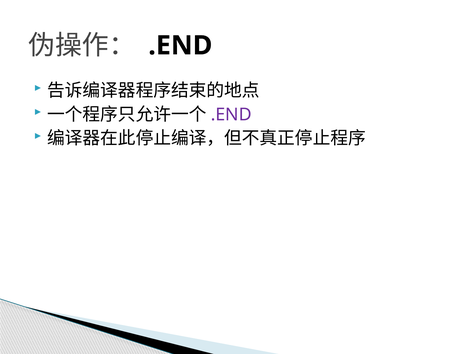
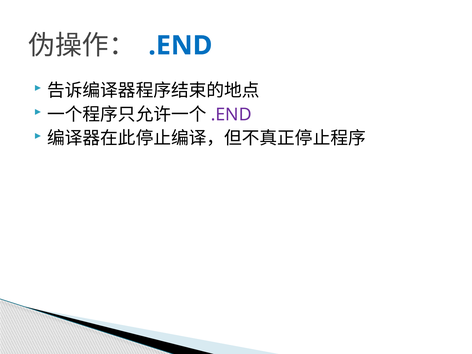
.END at (180, 46) colour: black -> blue
